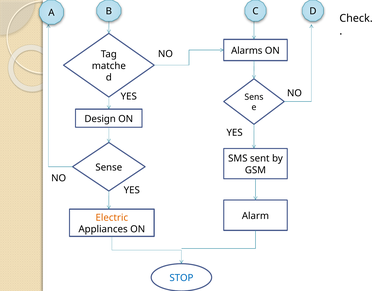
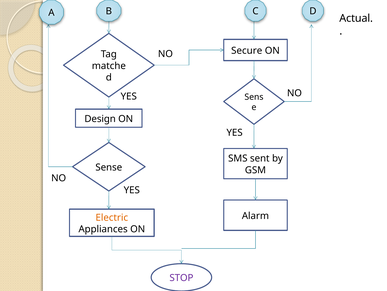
Check: Check -> Actual
Alarms: Alarms -> Secure
STOP colour: blue -> purple
